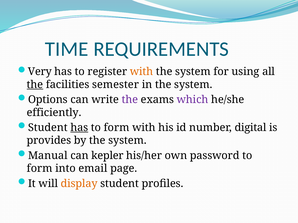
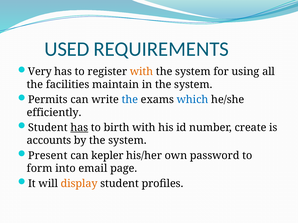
TIME: TIME -> USED
the at (35, 85) underline: present -> none
semester: semester -> maintain
Options: Options -> Permits
the at (130, 100) colour: purple -> blue
which colour: purple -> blue
form at (117, 128): form -> birth
digital: digital -> create
provides: provides -> accounts
Manual: Manual -> Present
